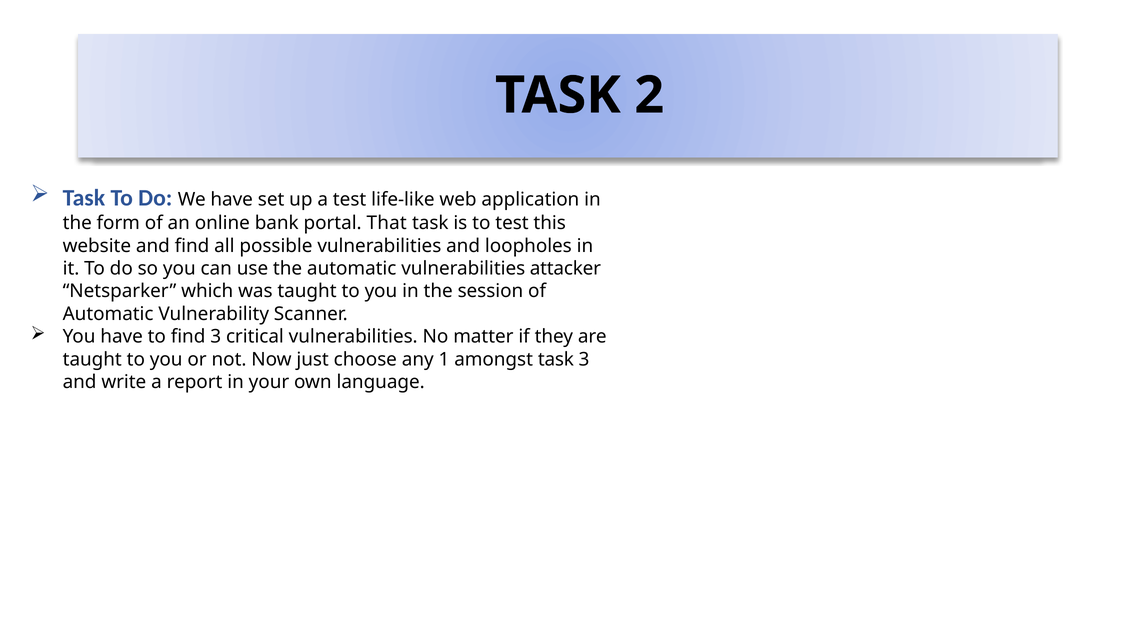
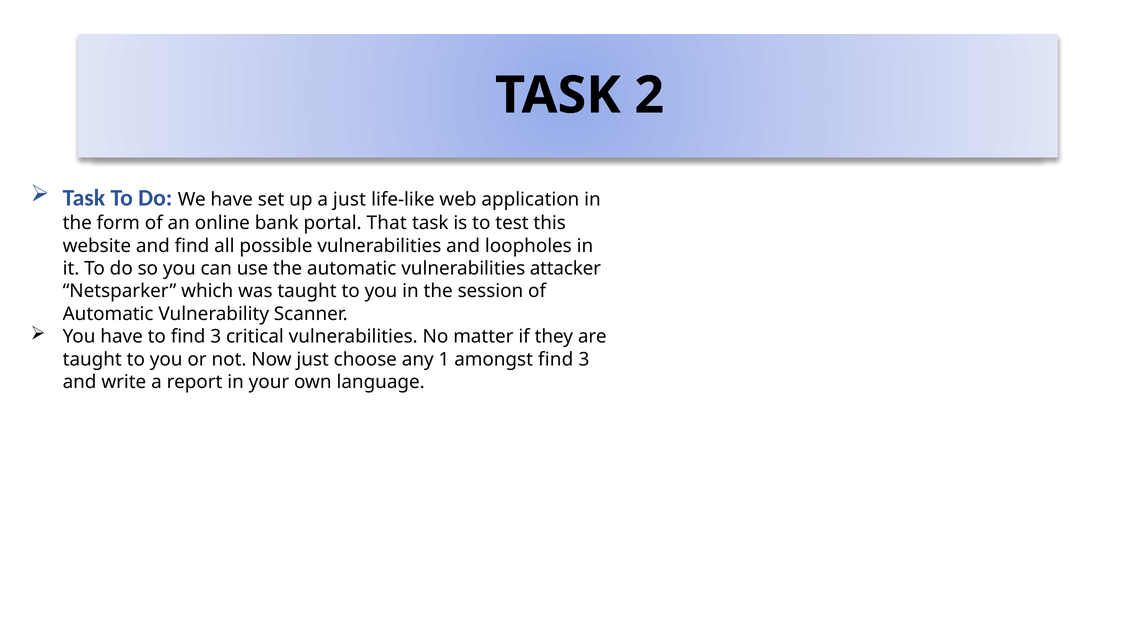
a test: test -> just
amongst task: task -> find
